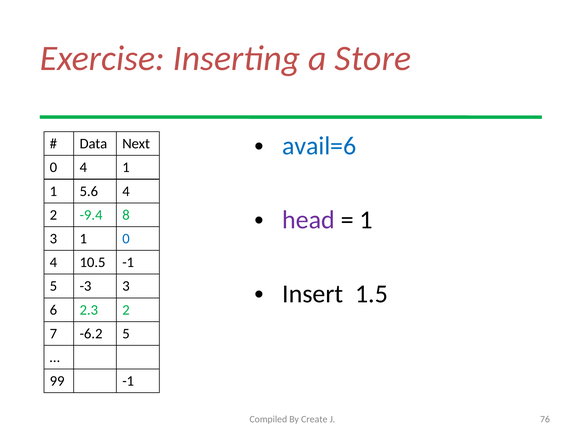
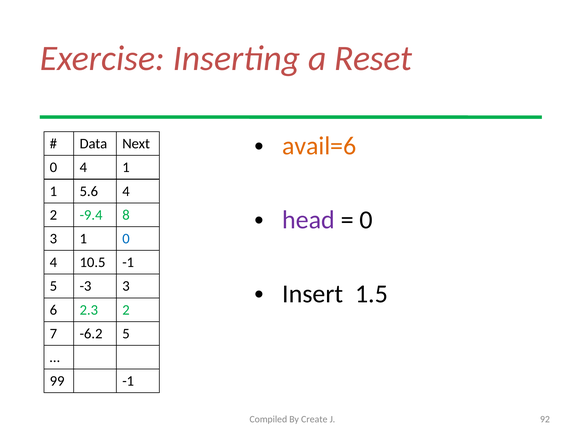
Store: Store -> Reset
avail=6 colour: blue -> orange
1 at (366, 220): 1 -> 0
76: 76 -> 92
